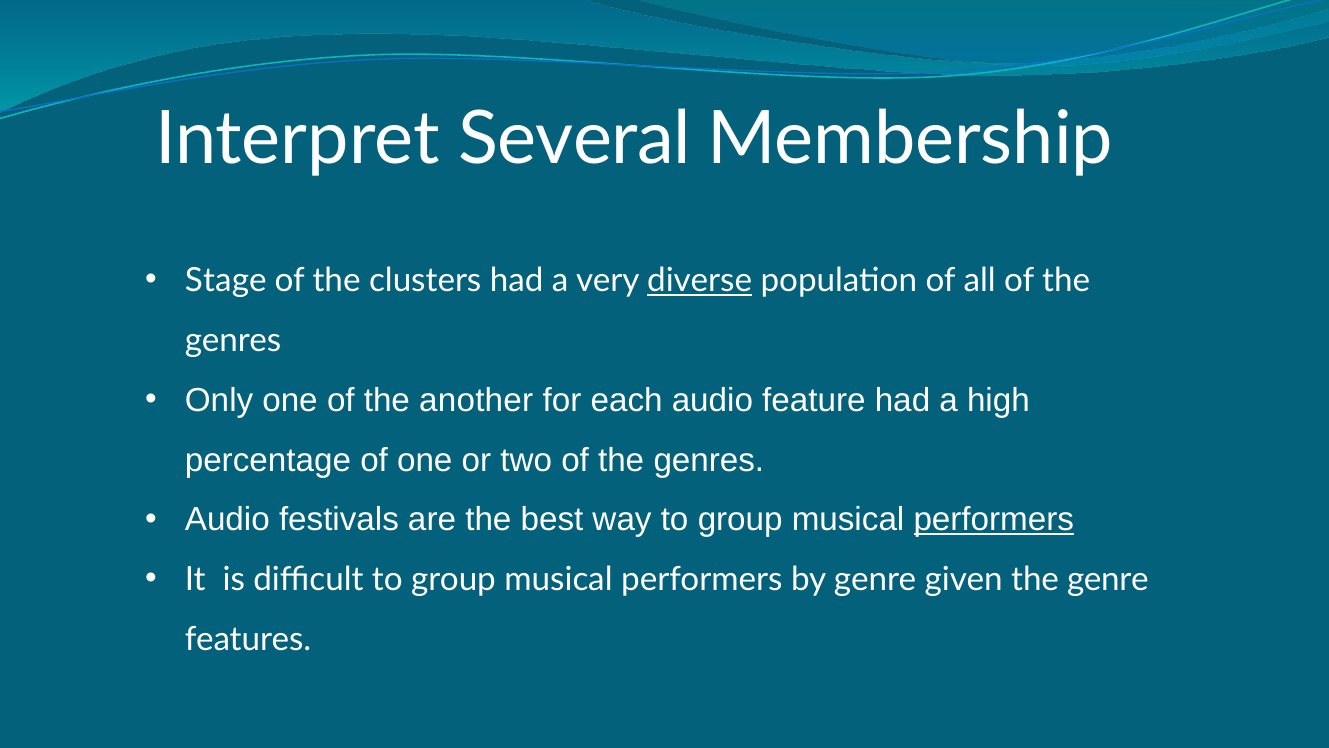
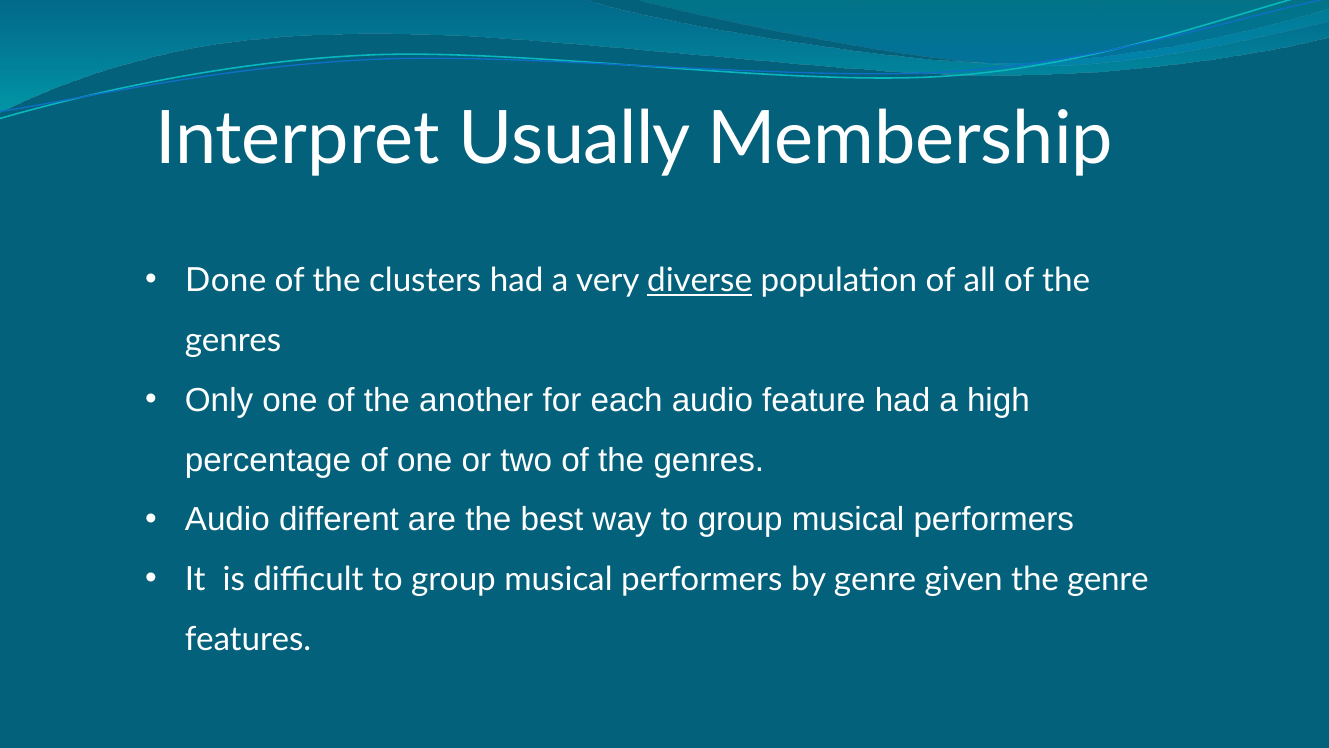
Several: Several -> Usually
Stage: Stage -> Done
festivals: festivals -> different
performers at (994, 520) underline: present -> none
